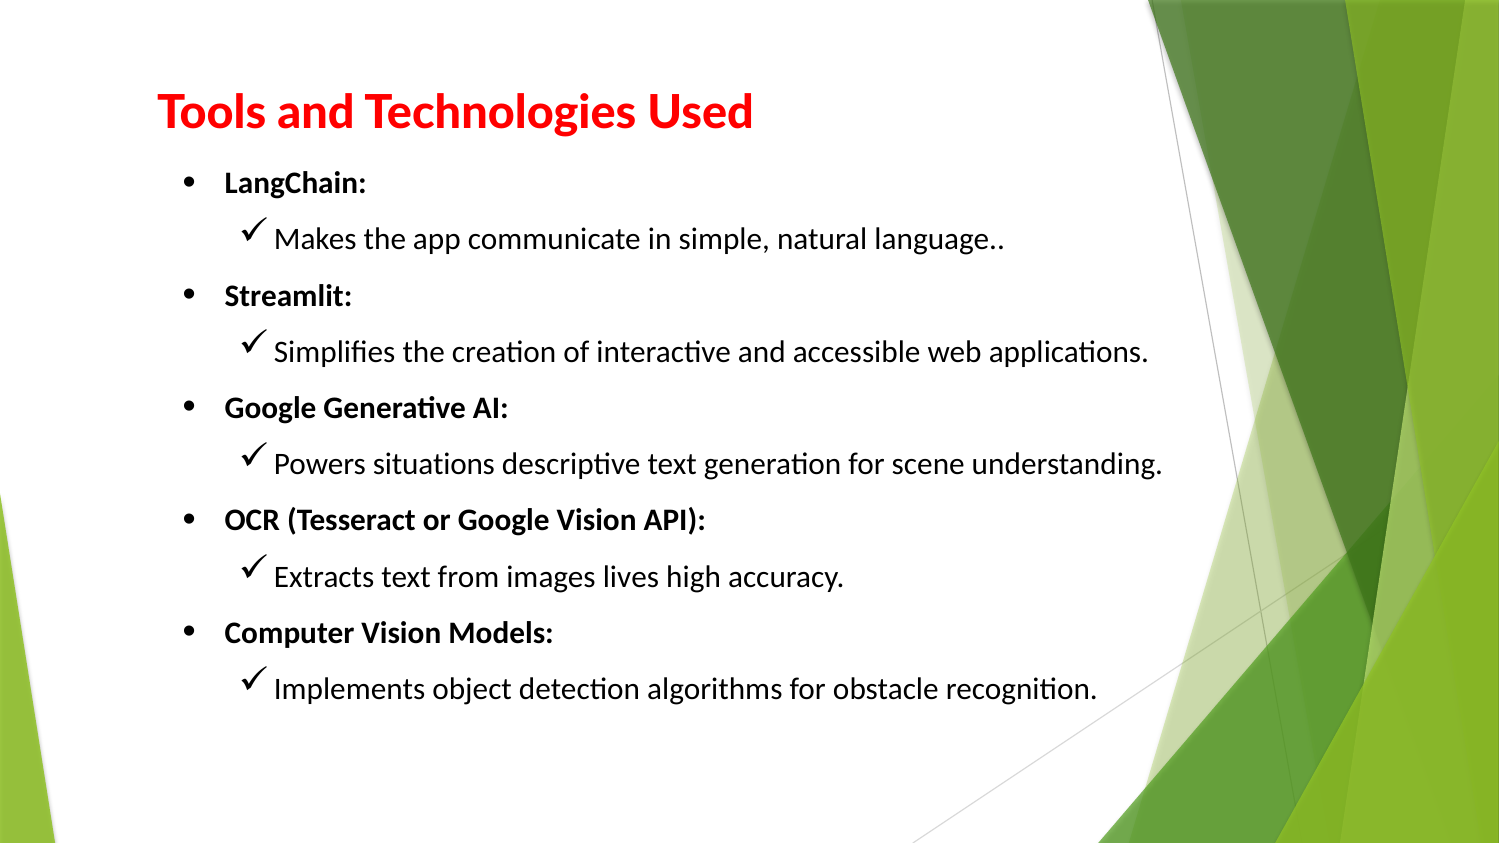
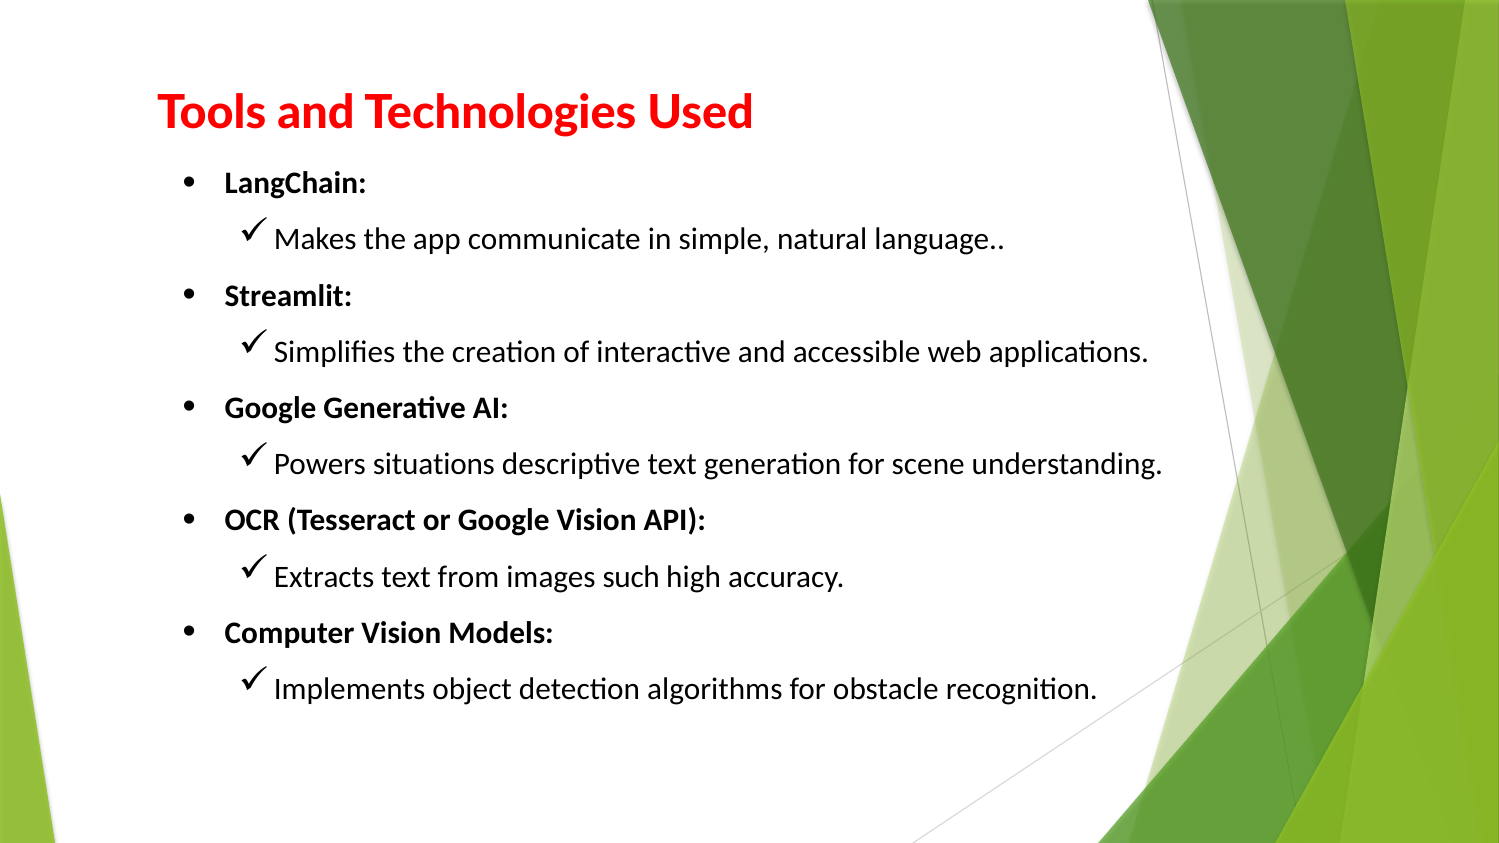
lives: lives -> such
